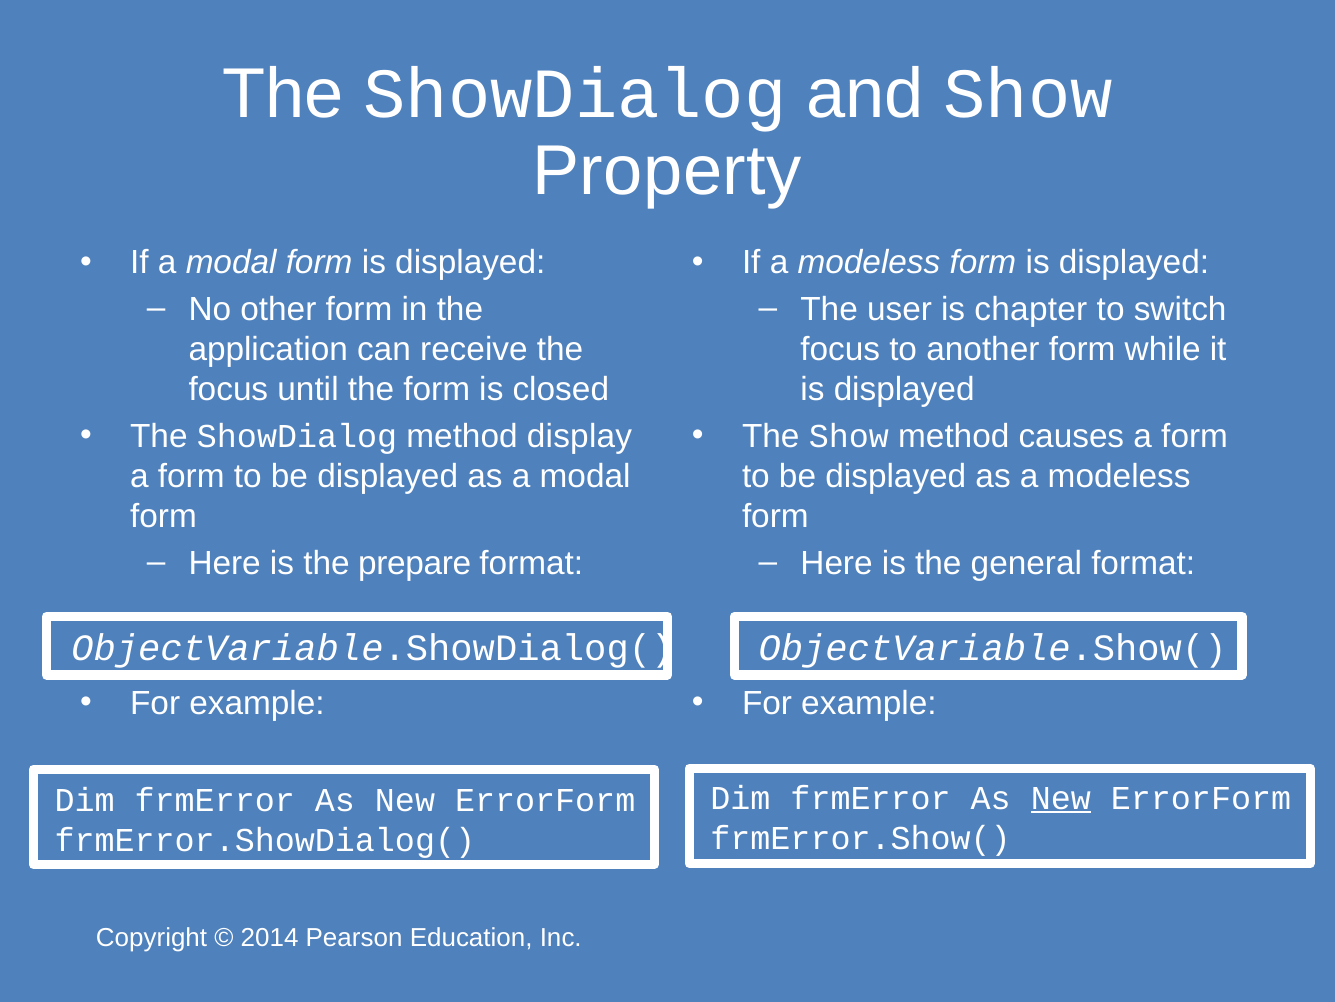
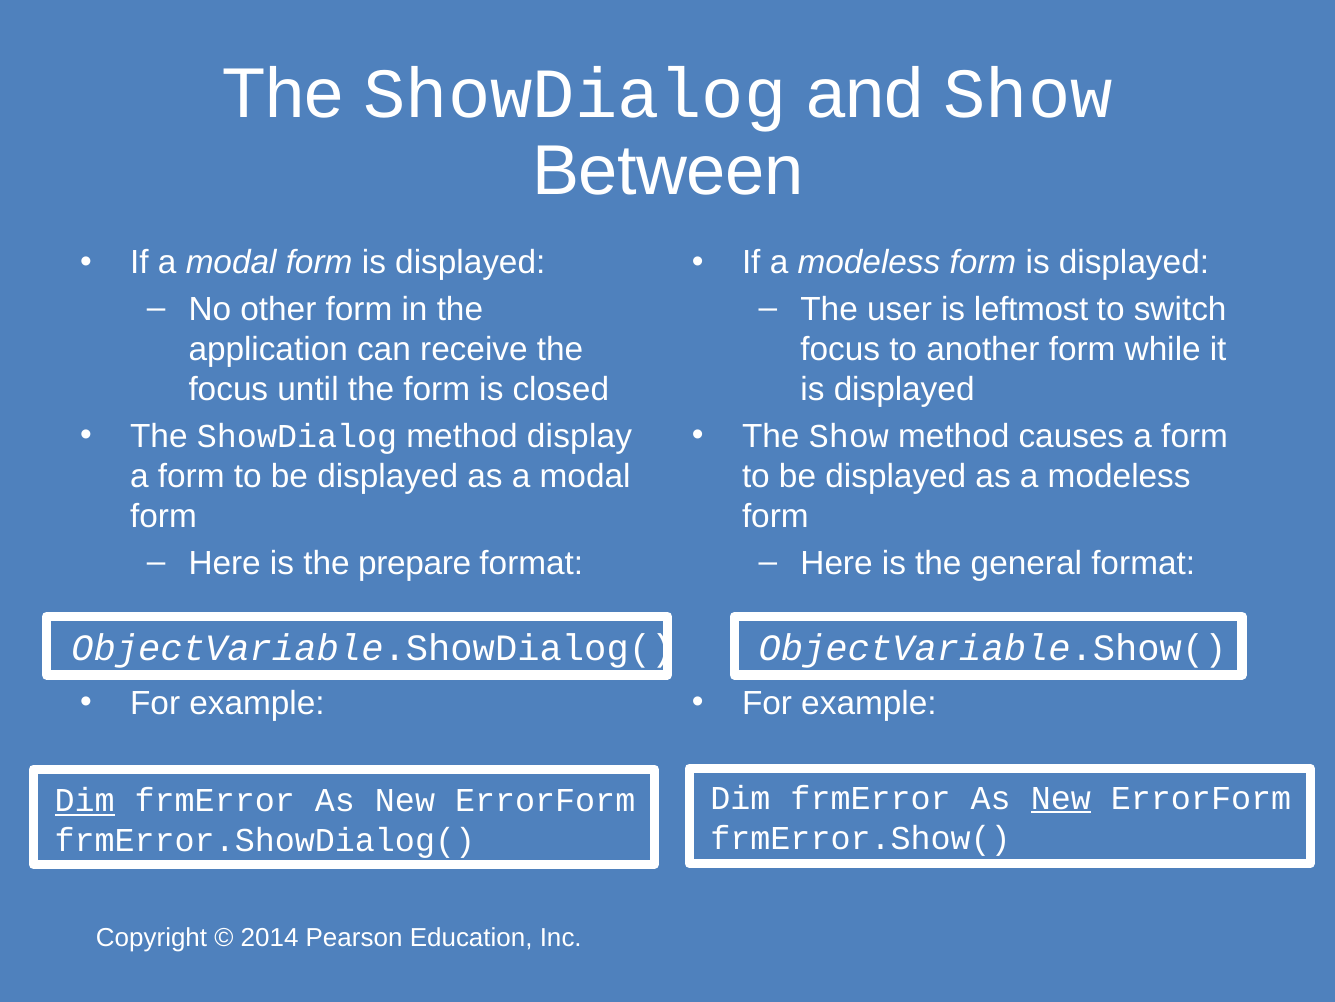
Property: Property -> Between
chapter: chapter -> leftmost
Dim at (85, 800) underline: none -> present
